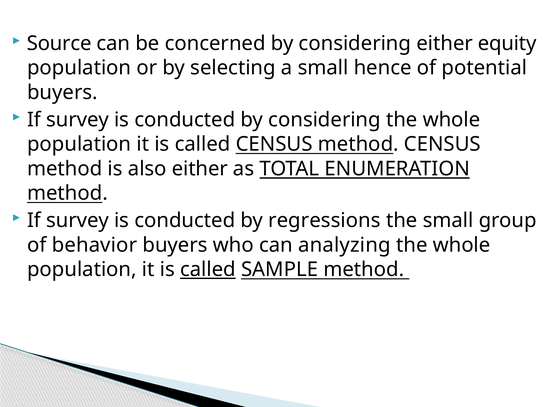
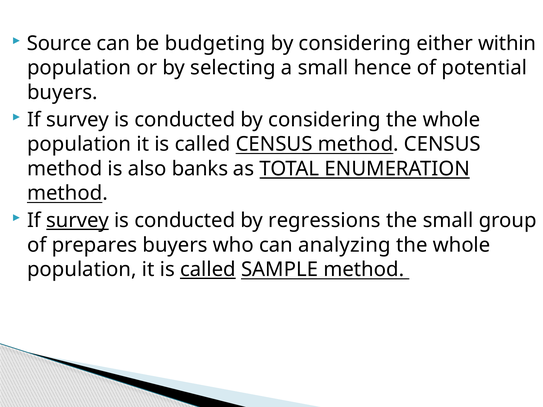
concerned: concerned -> budgeting
equity: equity -> within
also either: either -> banks
survey at (78, 221) underline: none -> present
behavior: behavior -> prepares
